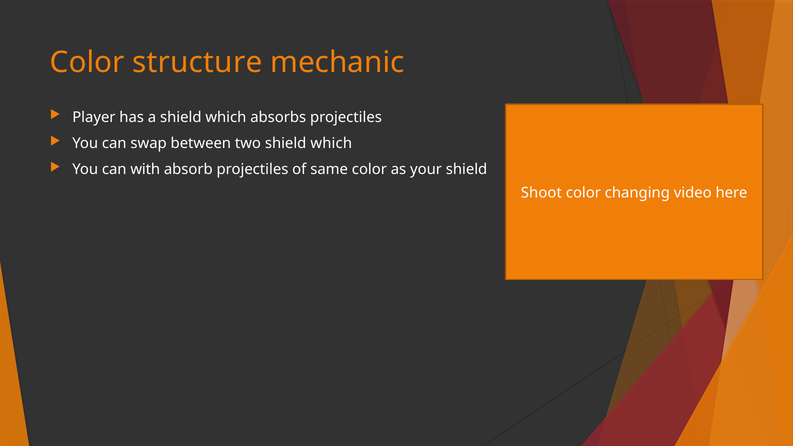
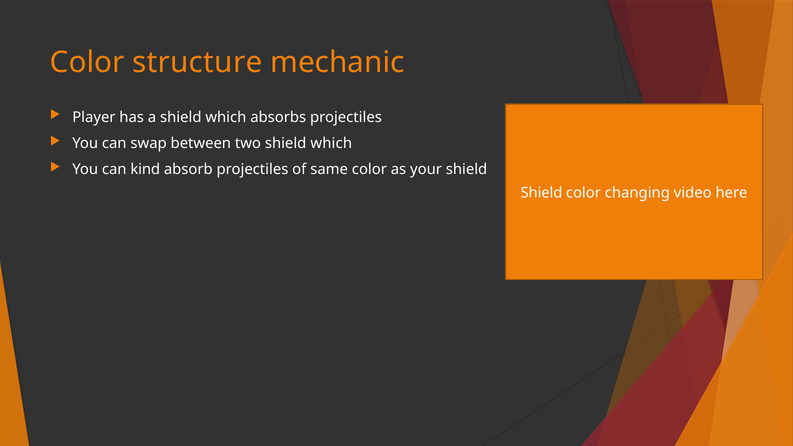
with: with -> kind
Shoot at (541, 193): Shoot -> Shield
